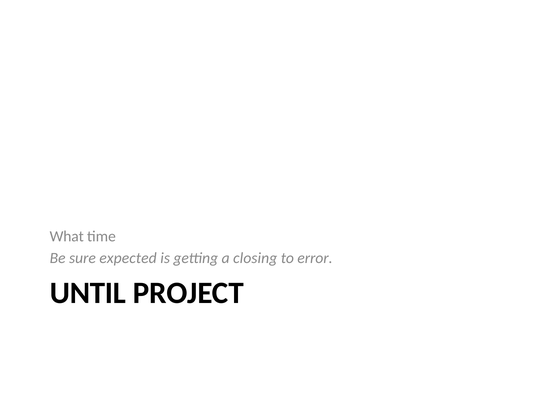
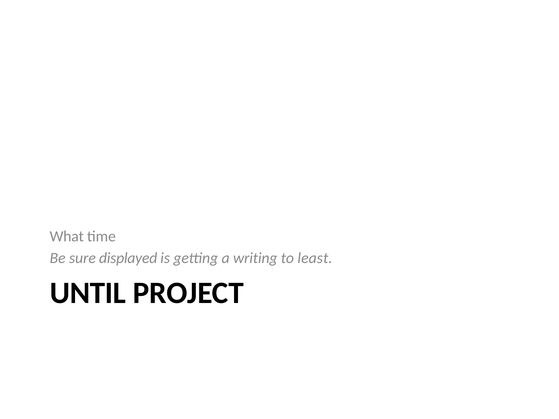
expected: expected -> displayed
closing: closing -> writing
error: error -> least
